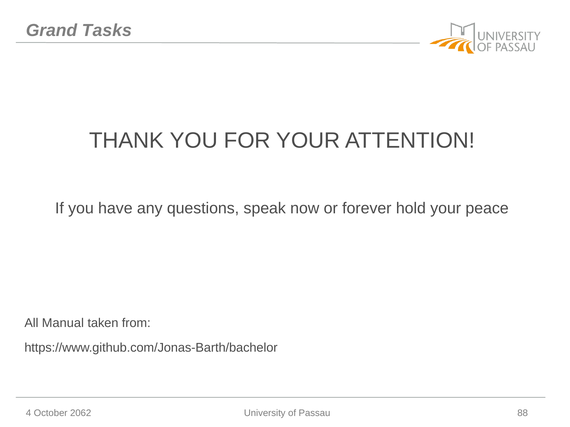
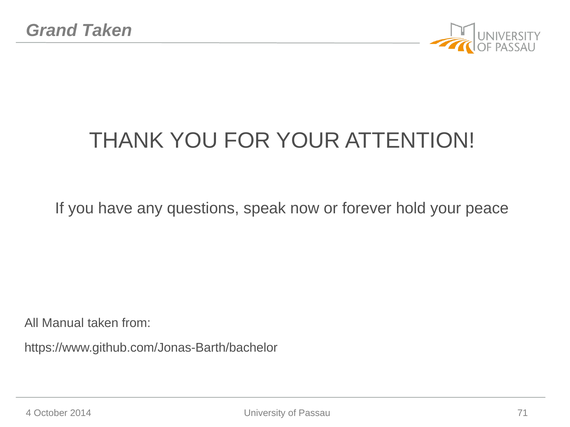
Grand Tasks: Tasks -> Taken
2062: 2062 -> 2014
88: 88 -> 71
